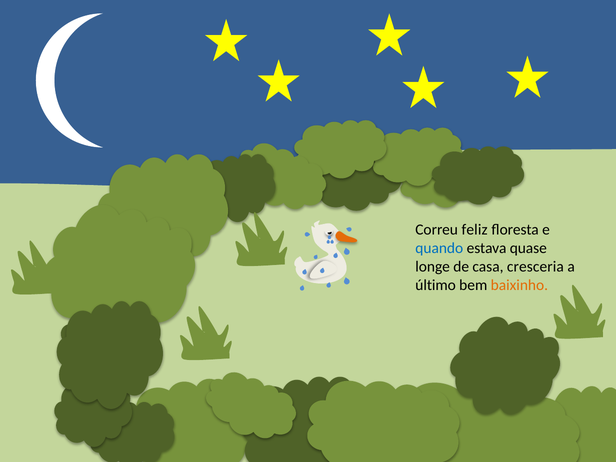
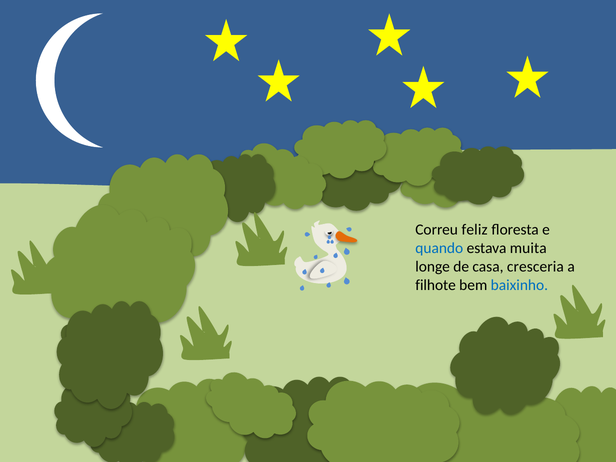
quase: quase -> muita
último: último -> filhote
baixinho colour: orange -> blue
